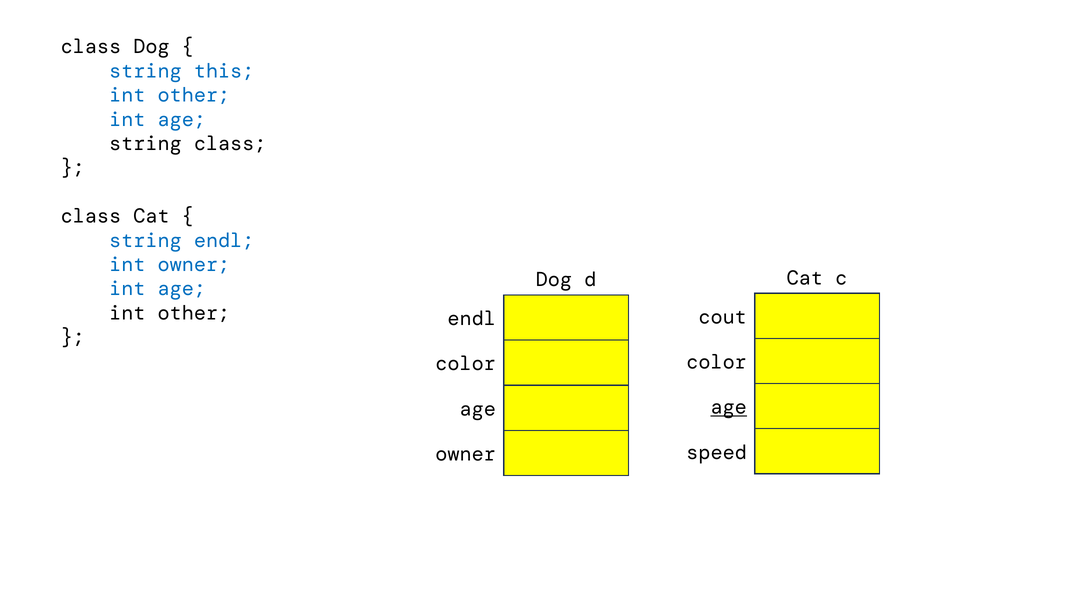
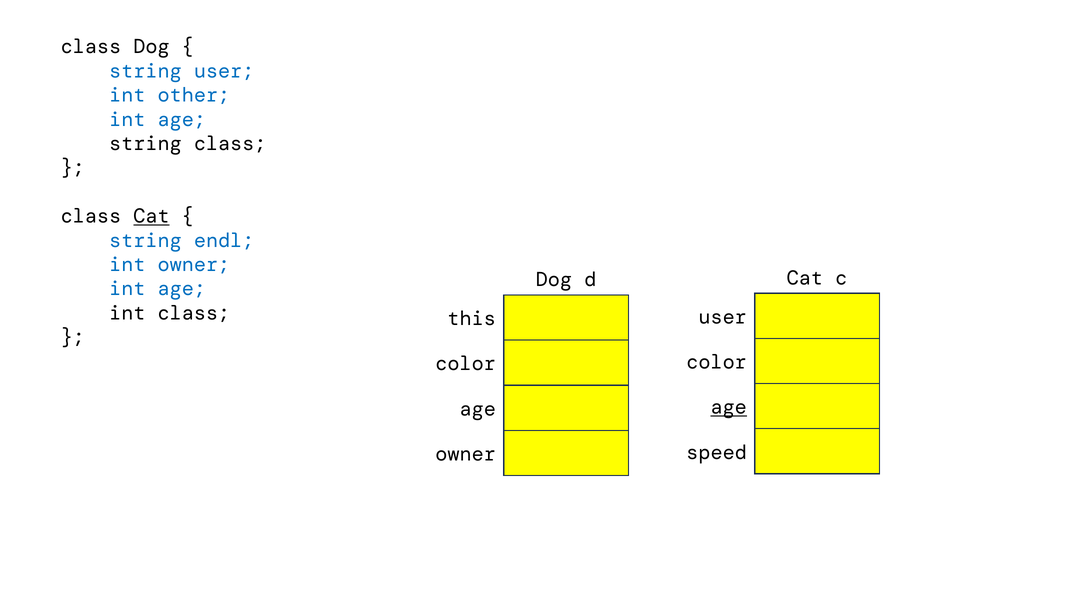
string this: this -> user
Cat at (152, 216) underline: none -> present
other at (194, 313): other -> class
cout at (723, 317): cout -> user
endl at (472, 319): endl -> this
